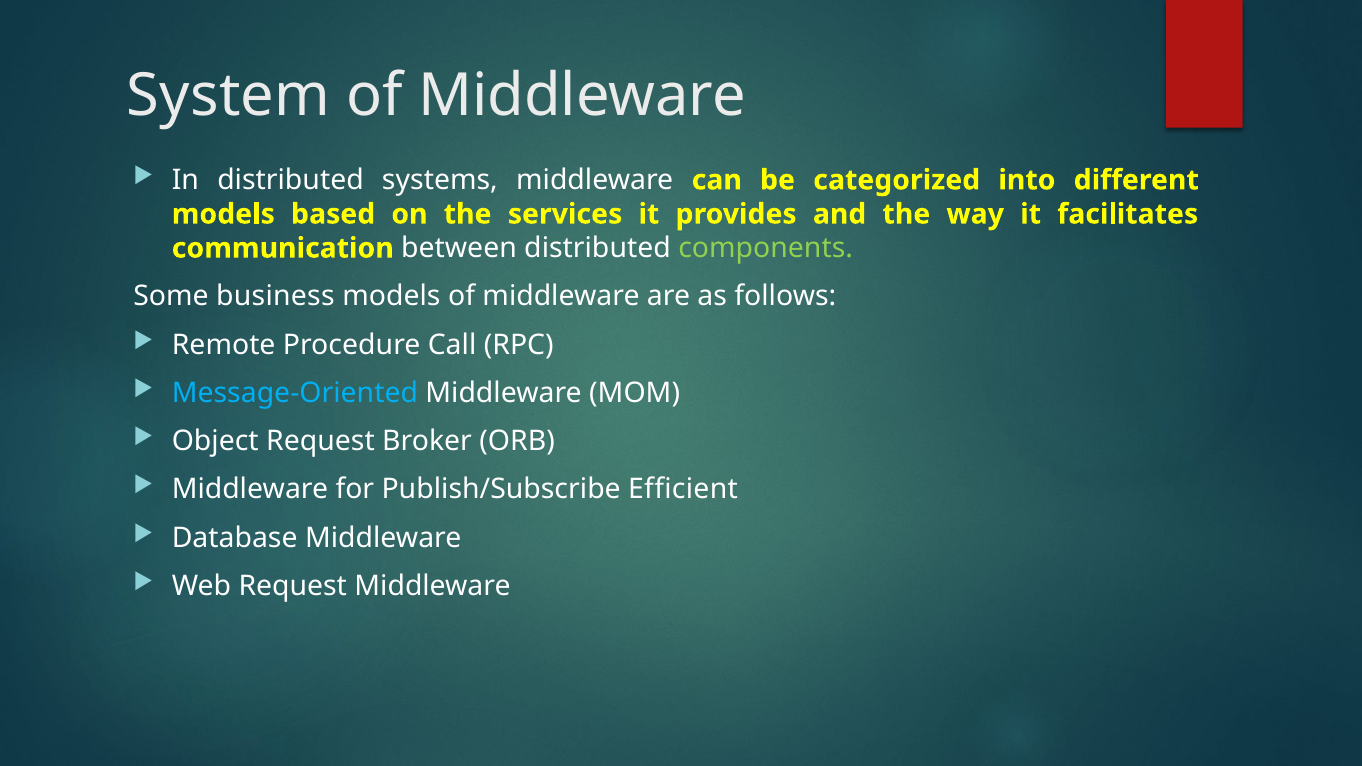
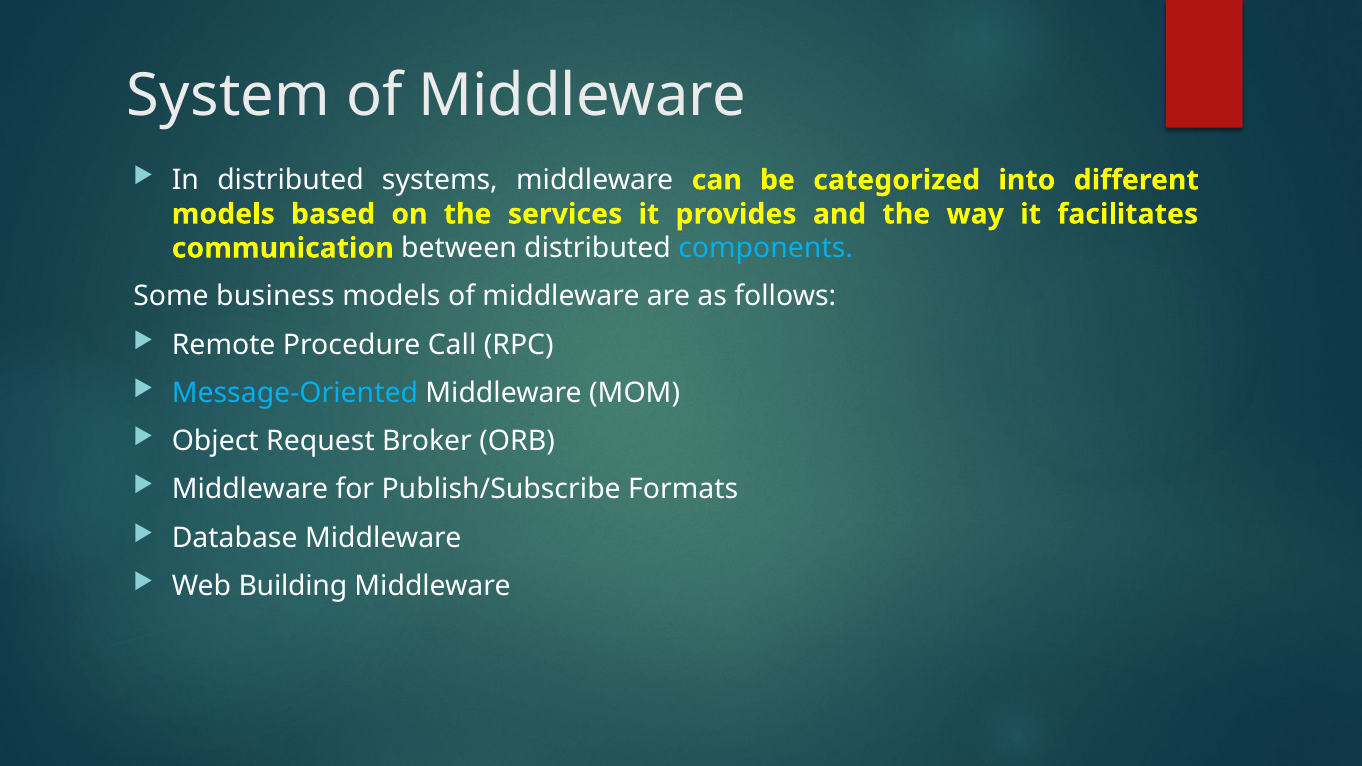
components colour: light green -> light blue
Efficient: Efficient -> Formats
Web Request: Request -> Building
